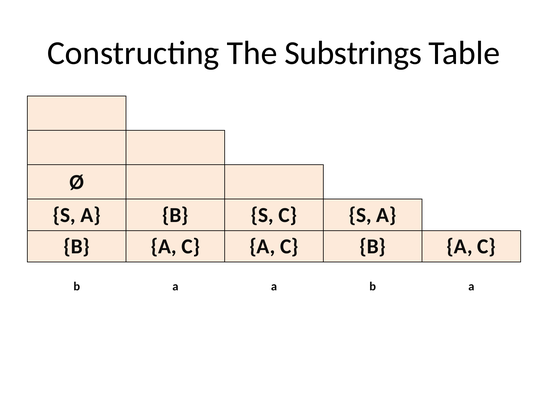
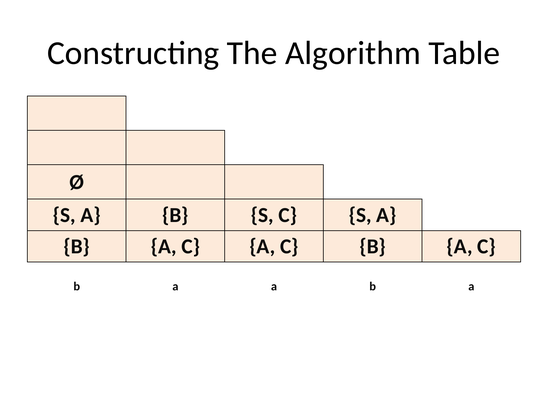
Substrings: Substrings -> Algorithm
